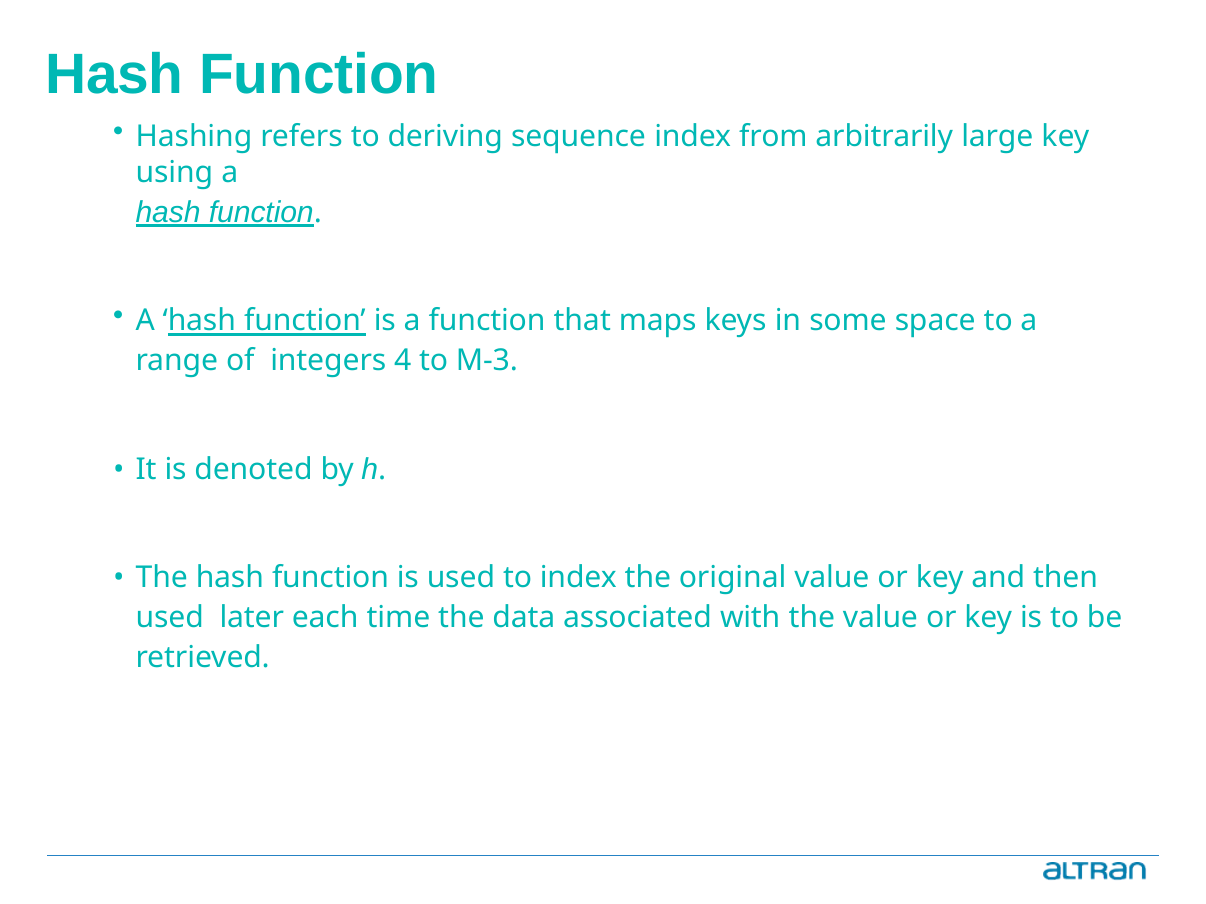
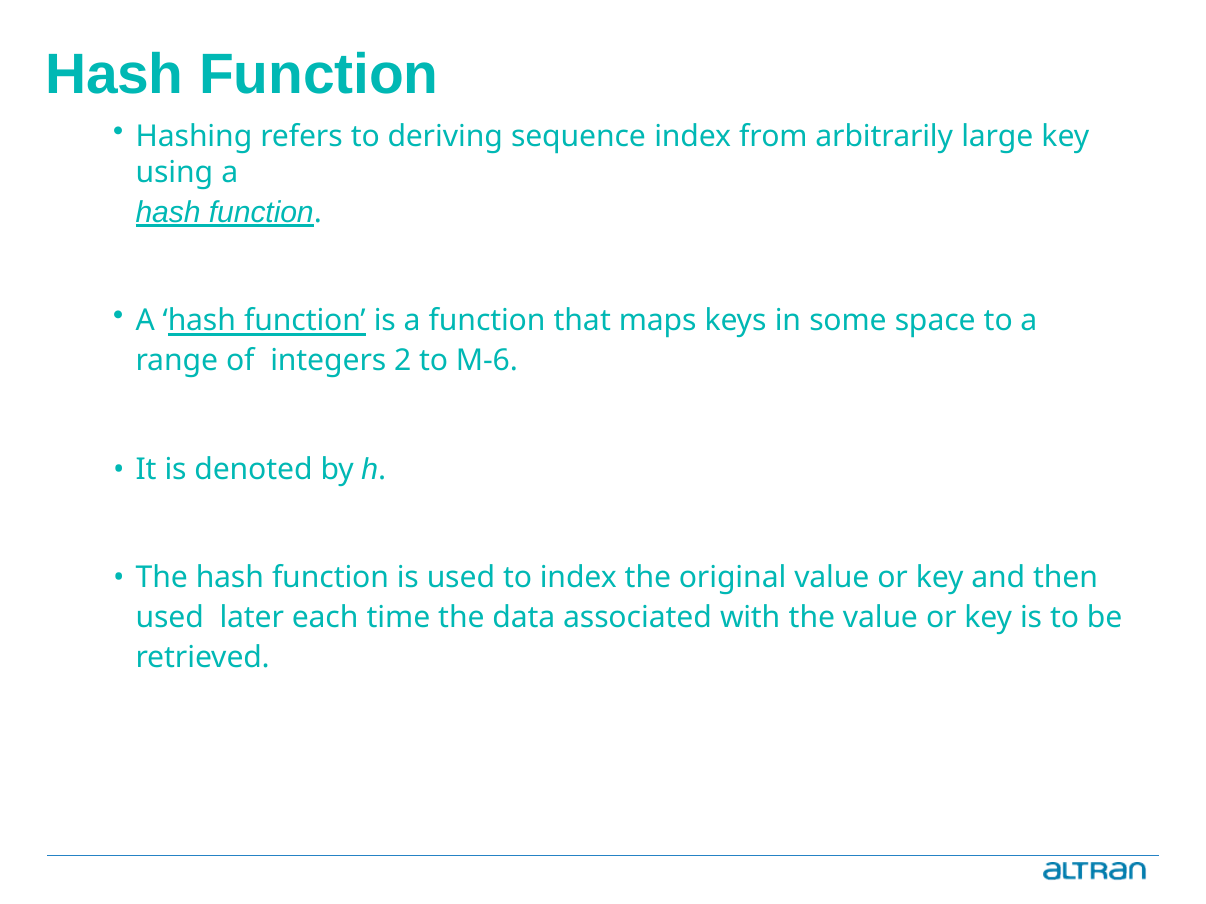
4: 4 -> 2
M-3: M-3 -> M-6
